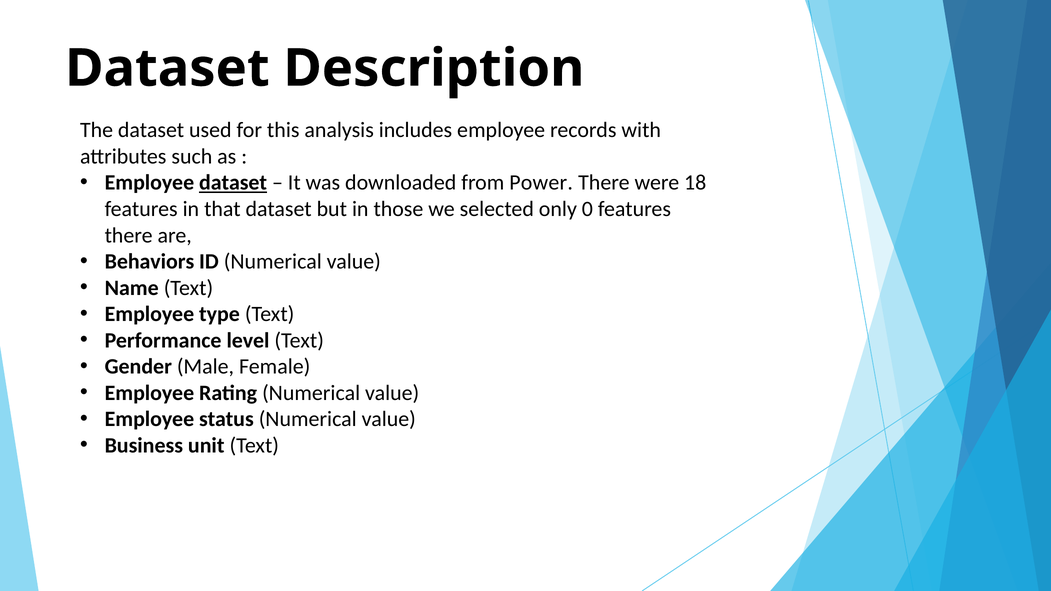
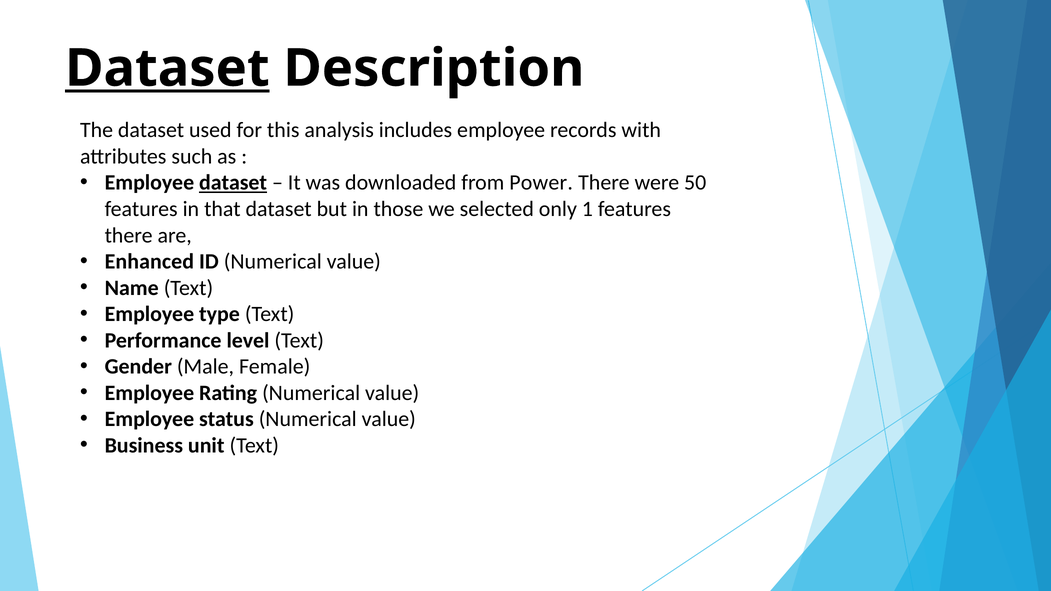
Dataset at (167, 68) underline: none -> present
18: 18 -> 50
0: 0 -> 1
Behaviors: Behaviors -> Enhanced
